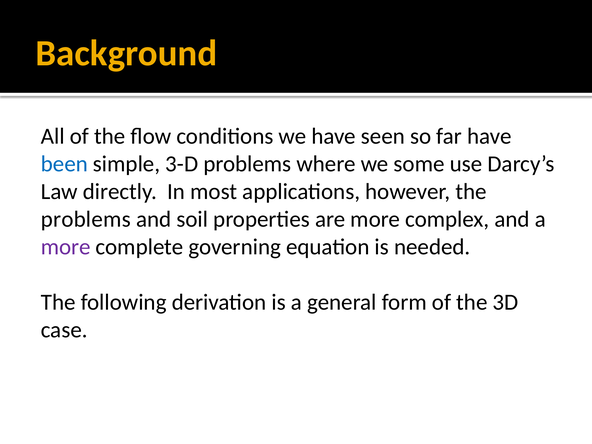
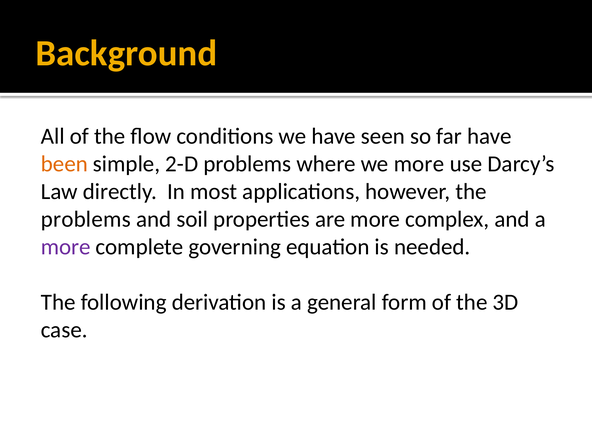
been colour: blue -> orange
3-D: 3-D -> 2-D
we some: some -> more
